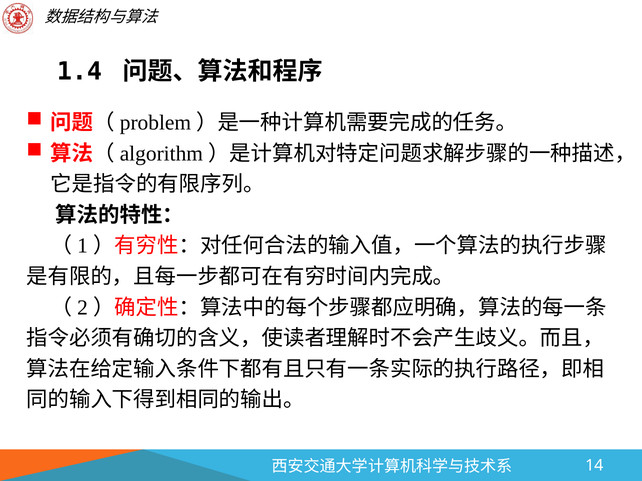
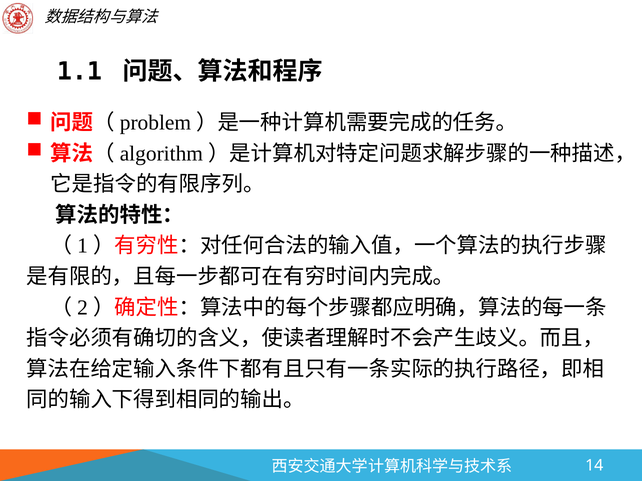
1.4: 1.4 -> 1.1
